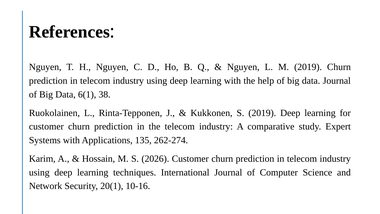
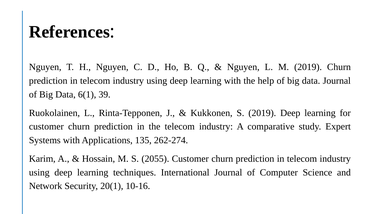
38: 38 -> 39
2026: 2026 -> 2055
